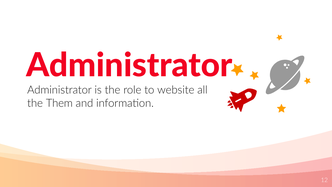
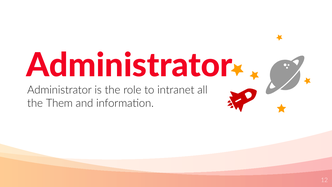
website: website -> intranet
